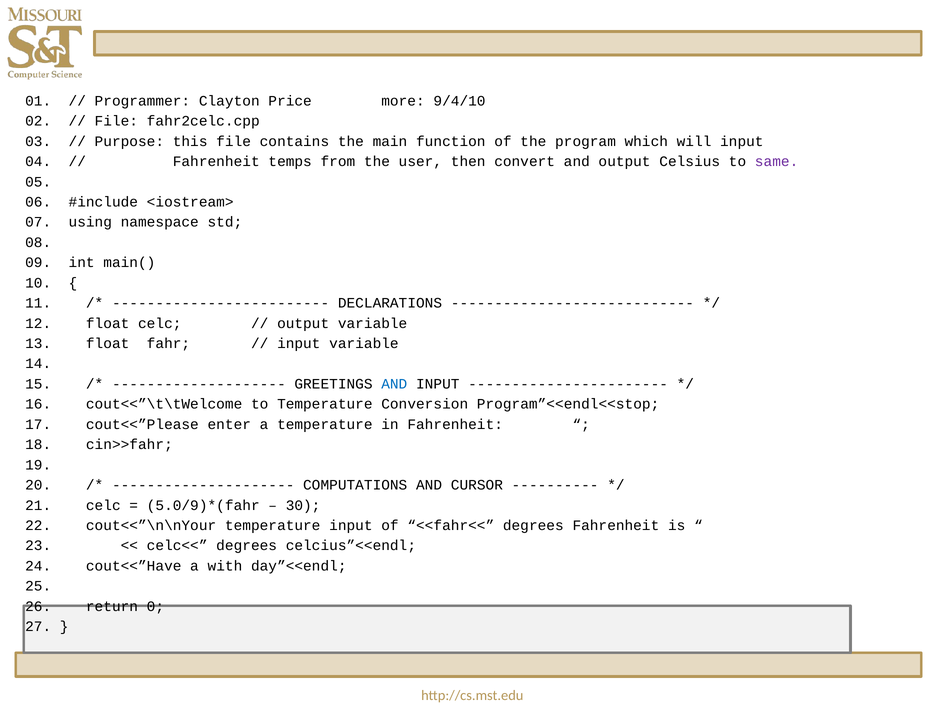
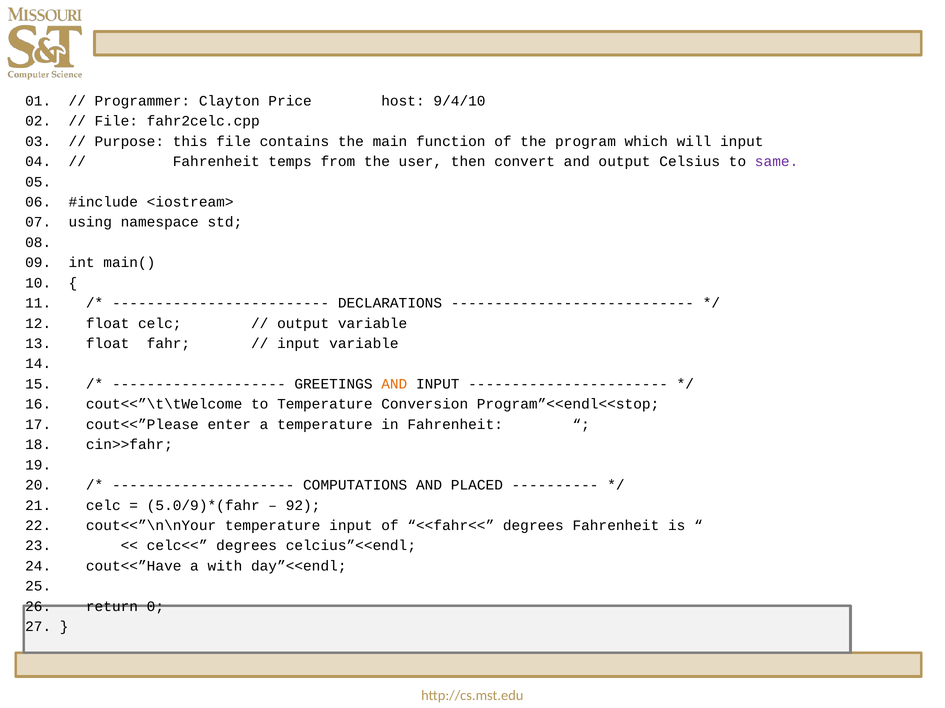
more: more -> host
AND at (394, 384) colour: blue -> orange
CURSOR: CURSOR -> PLACED
30: 30 -> 92
